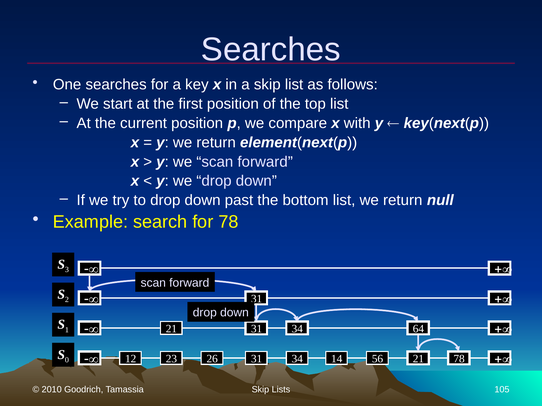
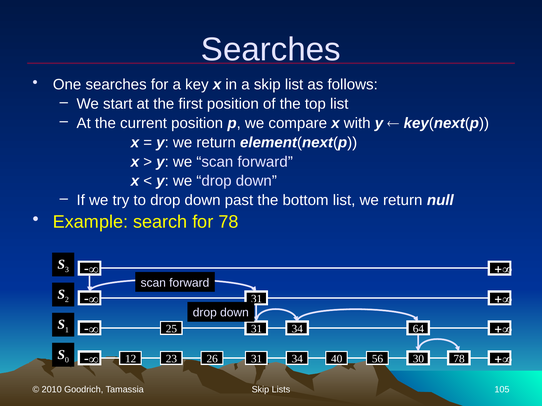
21 at (171, 329): 21 -> 25
14: 14 -> 40
56 21: 21 -> 30
